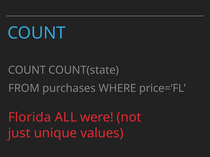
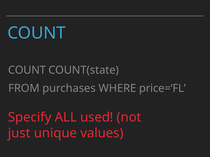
Florida: Florida -> Specify
were: were -> used
